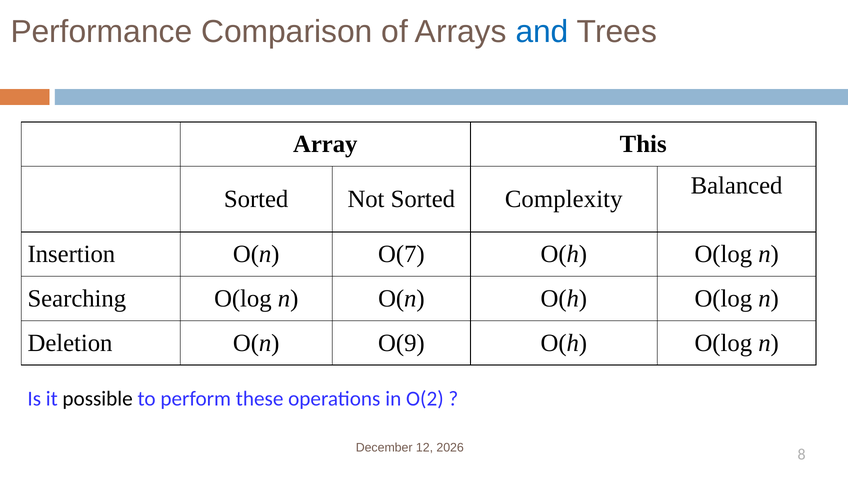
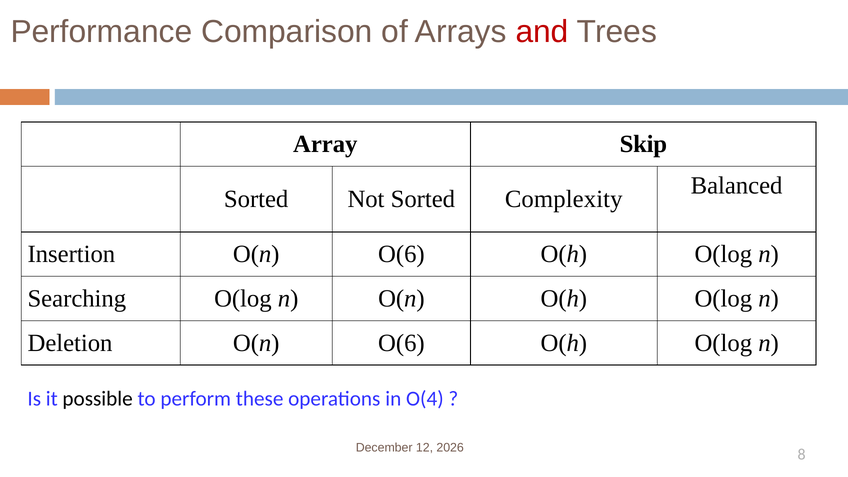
and colour: blue -> red
This: This -> Skip
Insertion O(n O(7: O(7 -> O(6
Deletion O(n O(9: O(9 -> O(6
O(2: O(2 -> O(4
